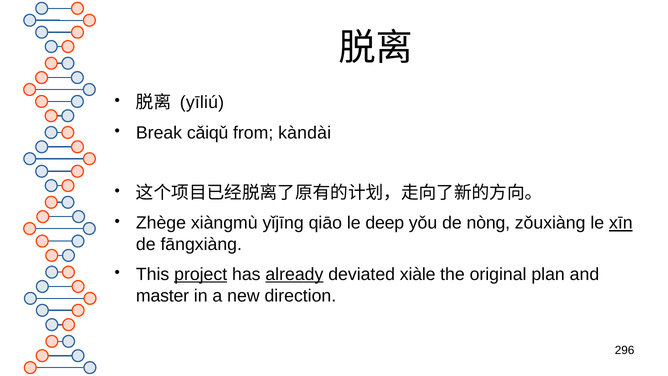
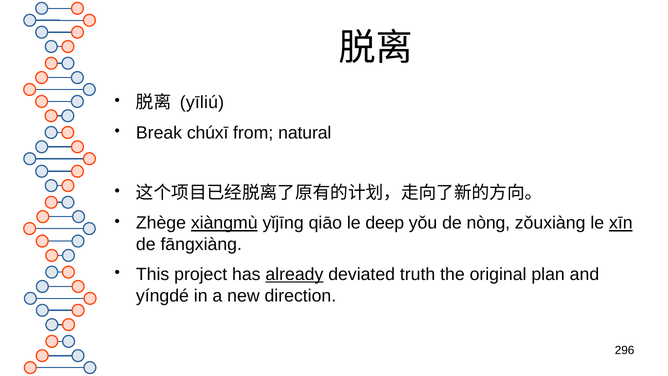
cǎiqǔ: cǎiqǔ -> chúxī
kàndài: kàndài -> natural
xiàngmù underline: none -> present
project underline: present -> none
xiàle: xiàle -> truth
master: master -> yíngdé
